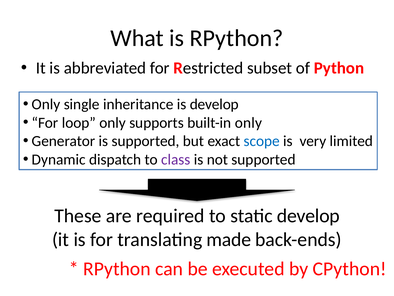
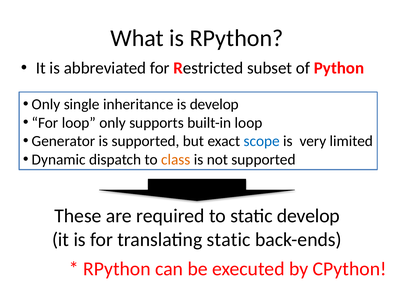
built-in only: only -> loop
class colour: purple -> orange
translating made: made -> static
